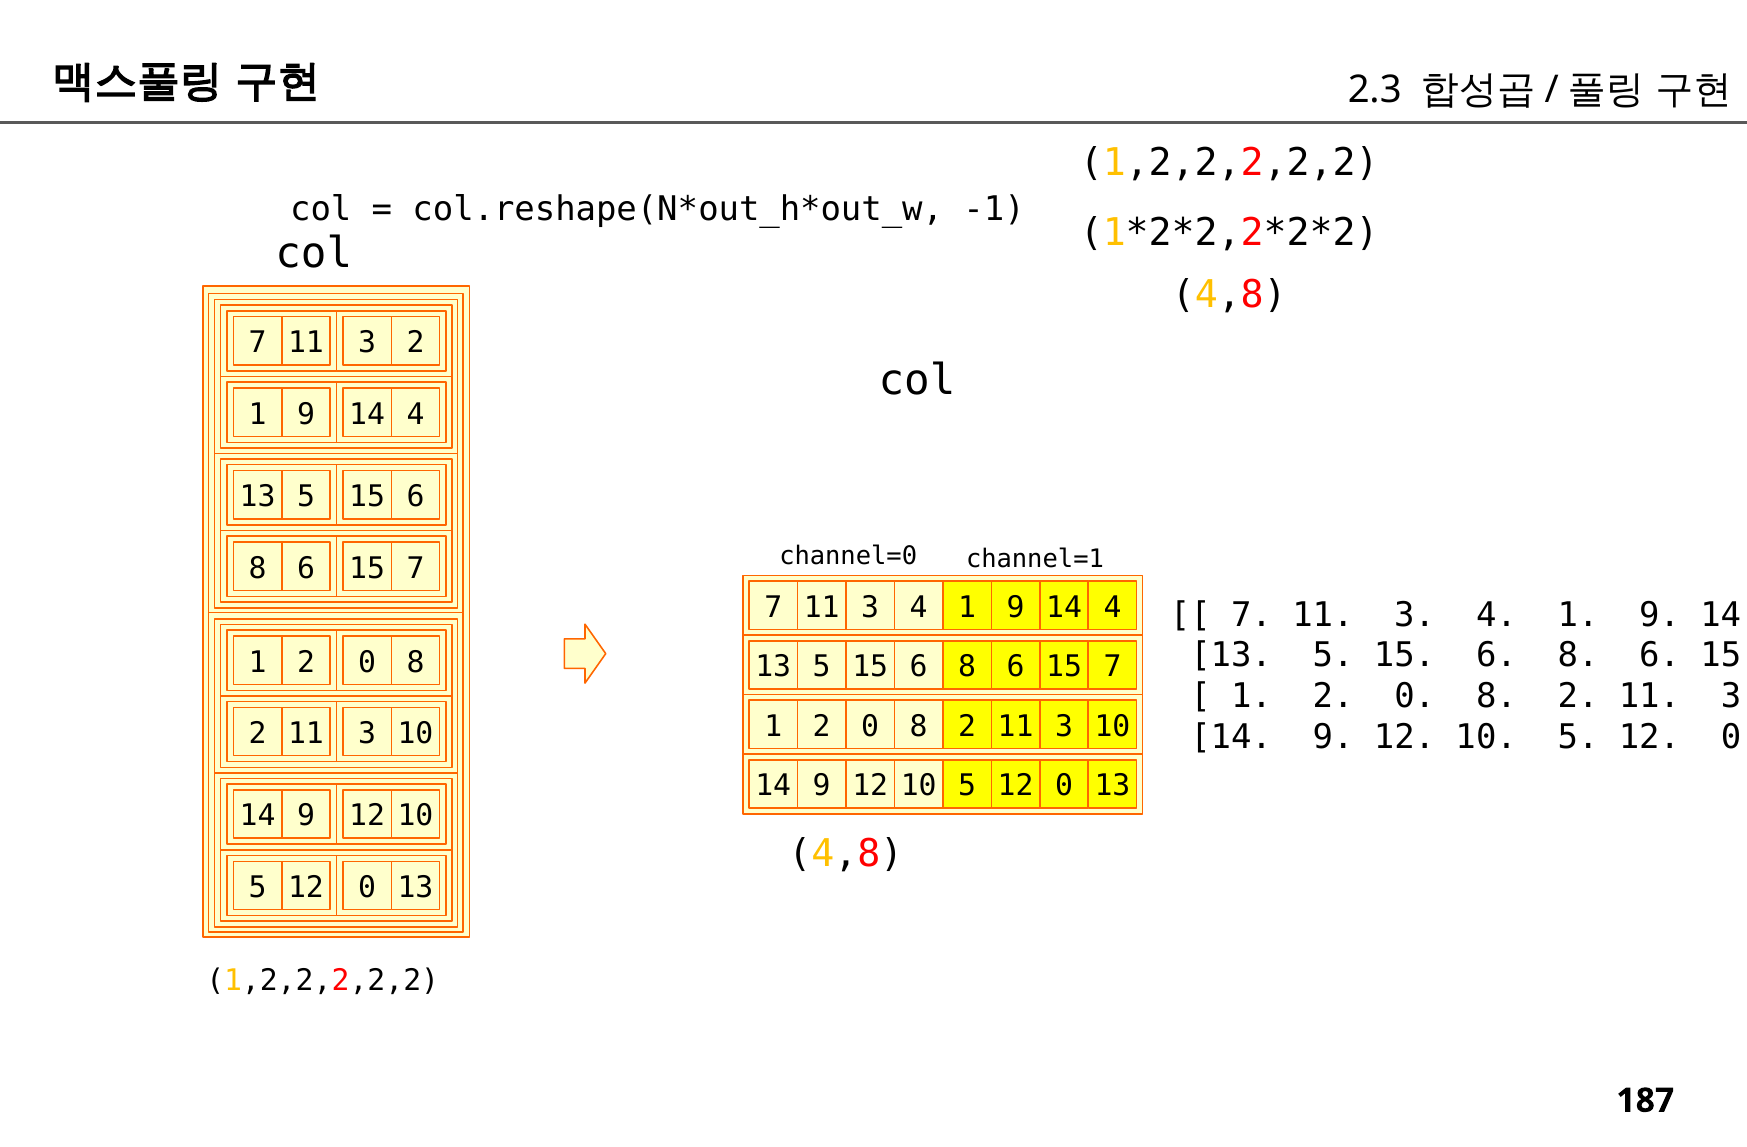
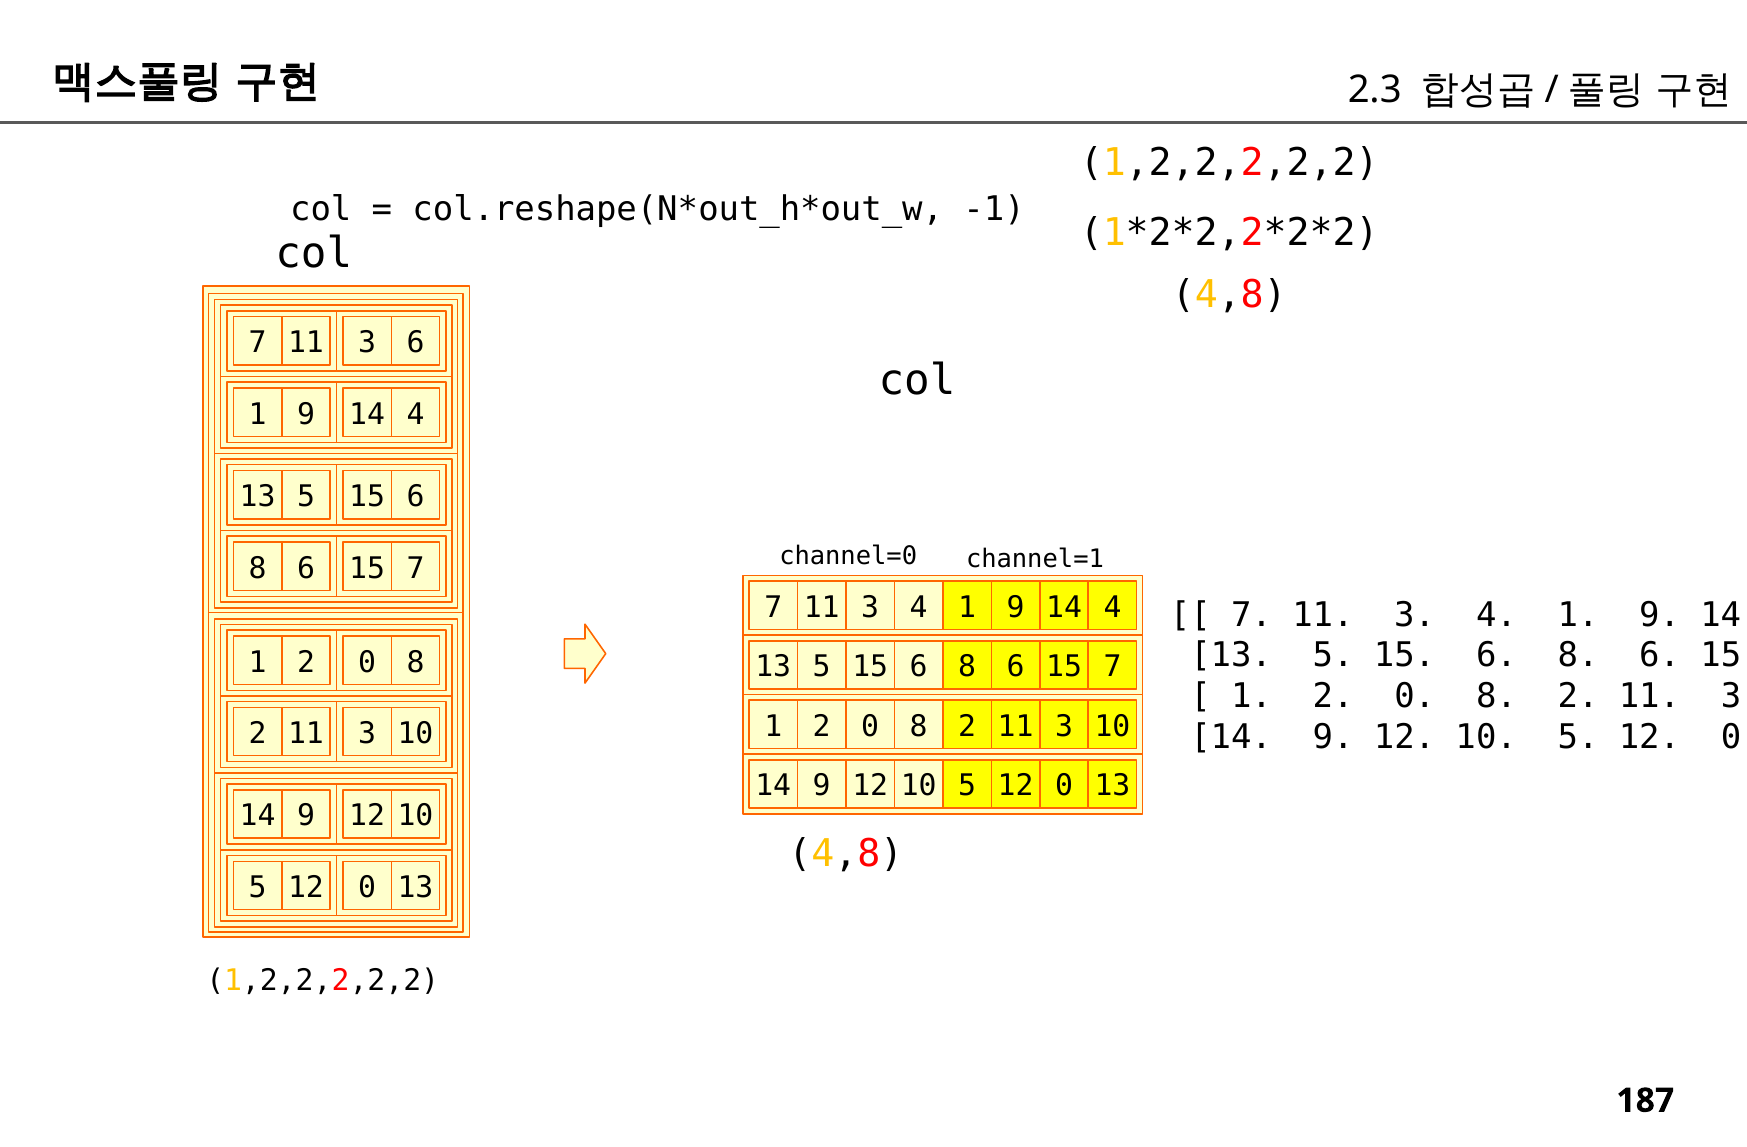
3 2: 2 -> 6
